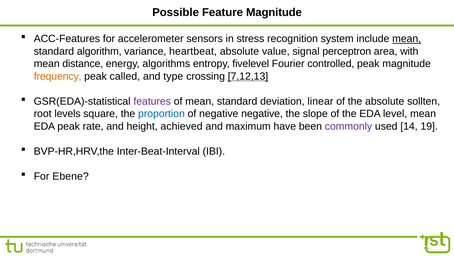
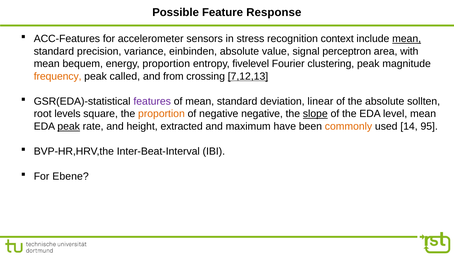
Feature Magnitude: Magnitude -> Response
system: system -> context
algorithm: algorithm -> precision
heartbeat: heartbeat -> einbinden
distance: distance -> bequem
energy algorithms: algorithms -> proportion
controlled: controlled -> clustering
type: type -> from
proportion at (161, 114) colour: blue -> orange
slope underline: none -> present
peak at (69, 126) underline: none -> present
achieved: achieved -> extracted
commonly colour: purple -> orange
19: 19 -> 95
